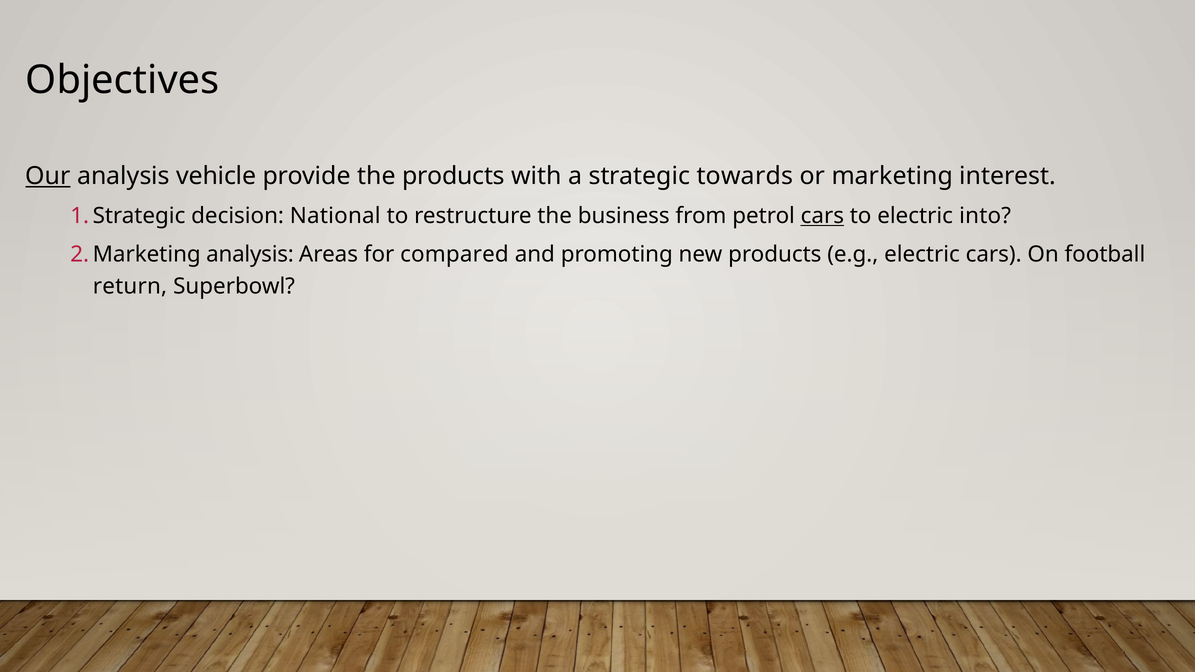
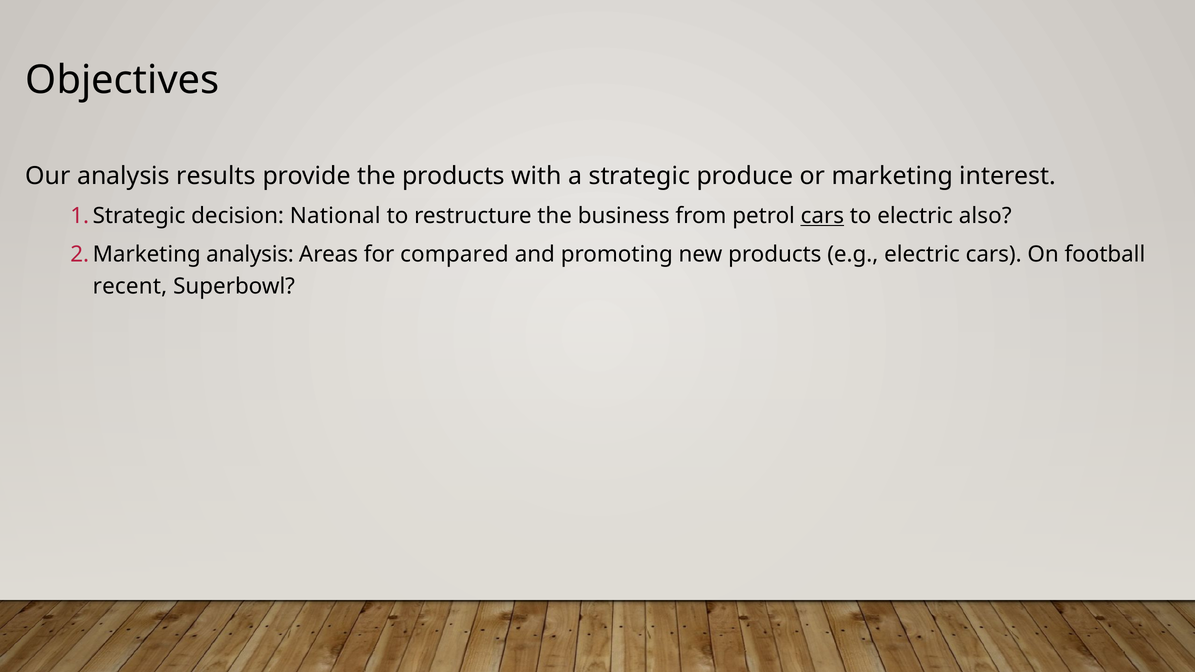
Our underline: present -> none
vehicle: vehicle -> results
towards: towards -> produce
into: into -> also
return: return -> recent
